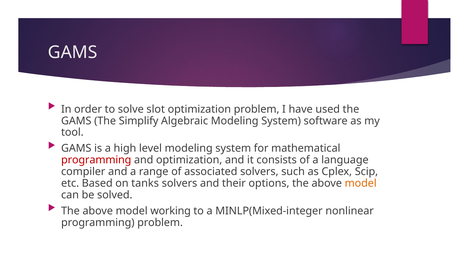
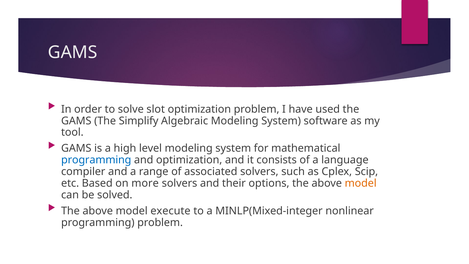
programming at (96, 160) colour: red -> blue
tanks: tanks -> more
working: working -> execute
